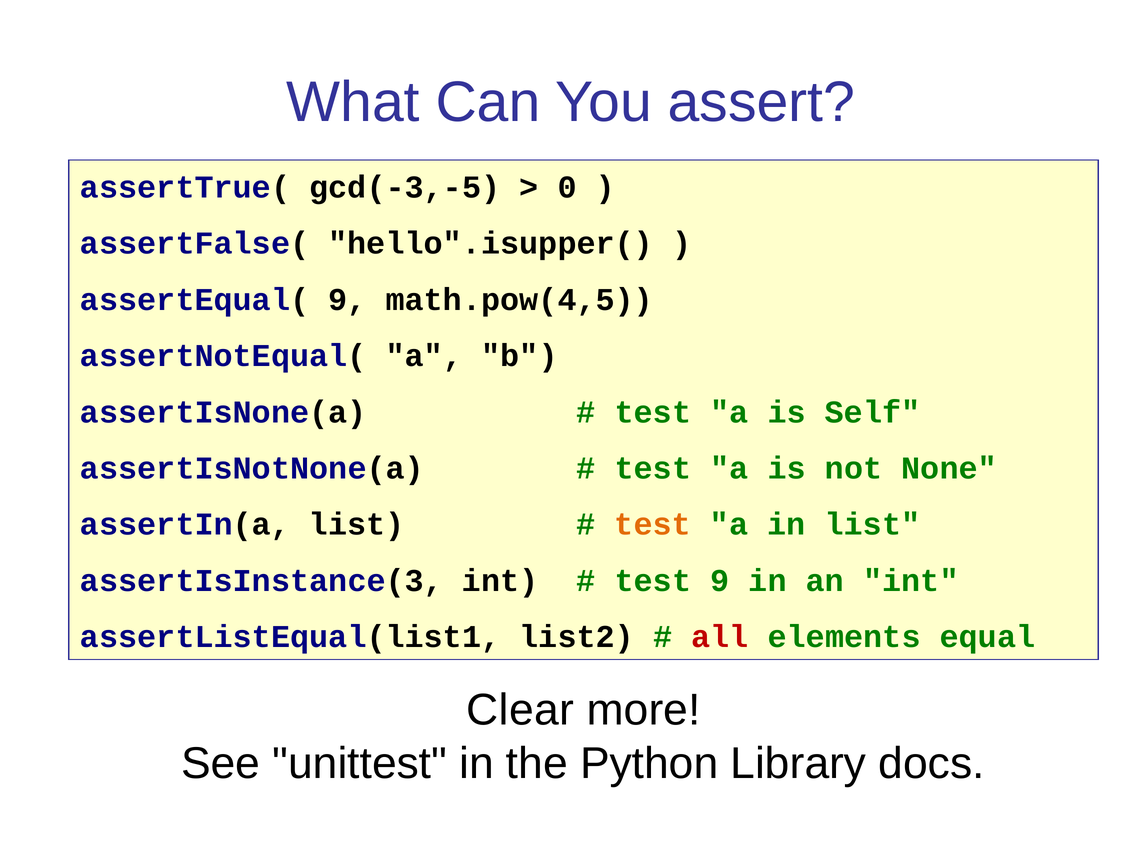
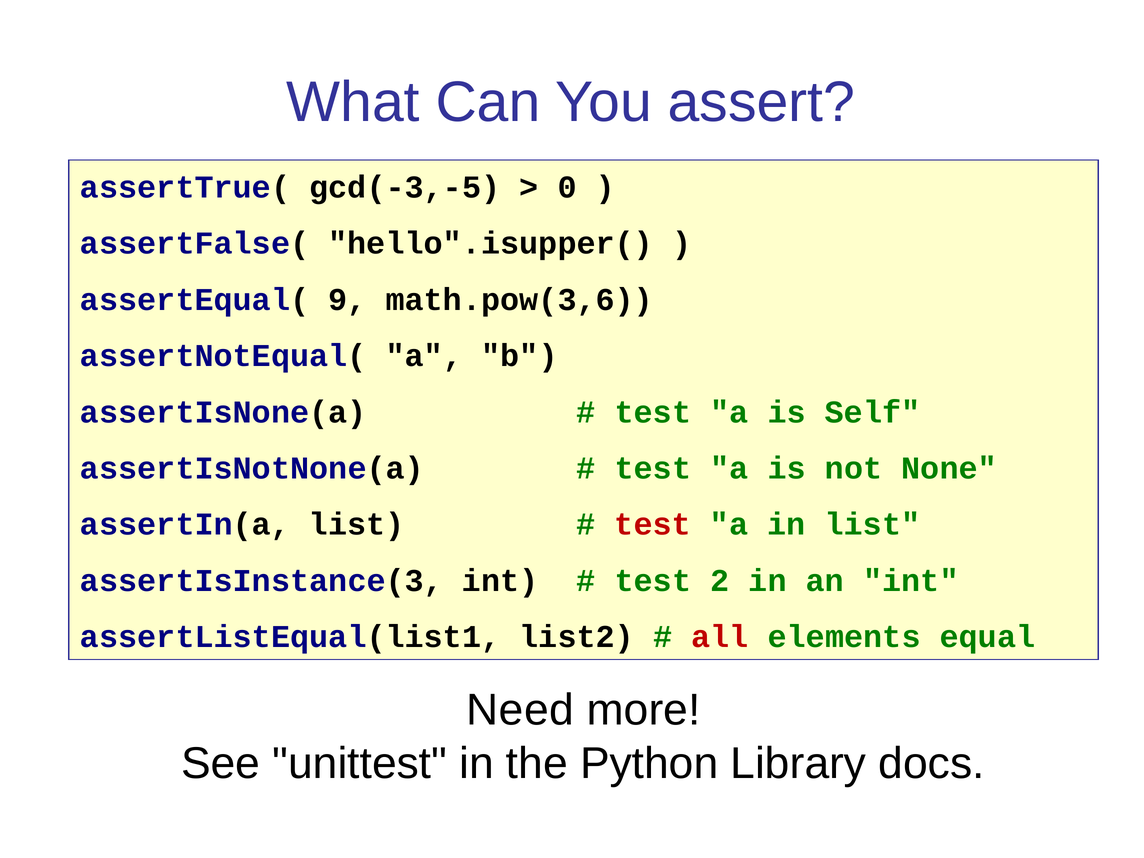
math.pow(4,5: math.pow(4,5 -> math.pow(3,6
test at (653, 524) colour: orange -> red
test 9: 9 -> 2
Clear: Clear -> Need
